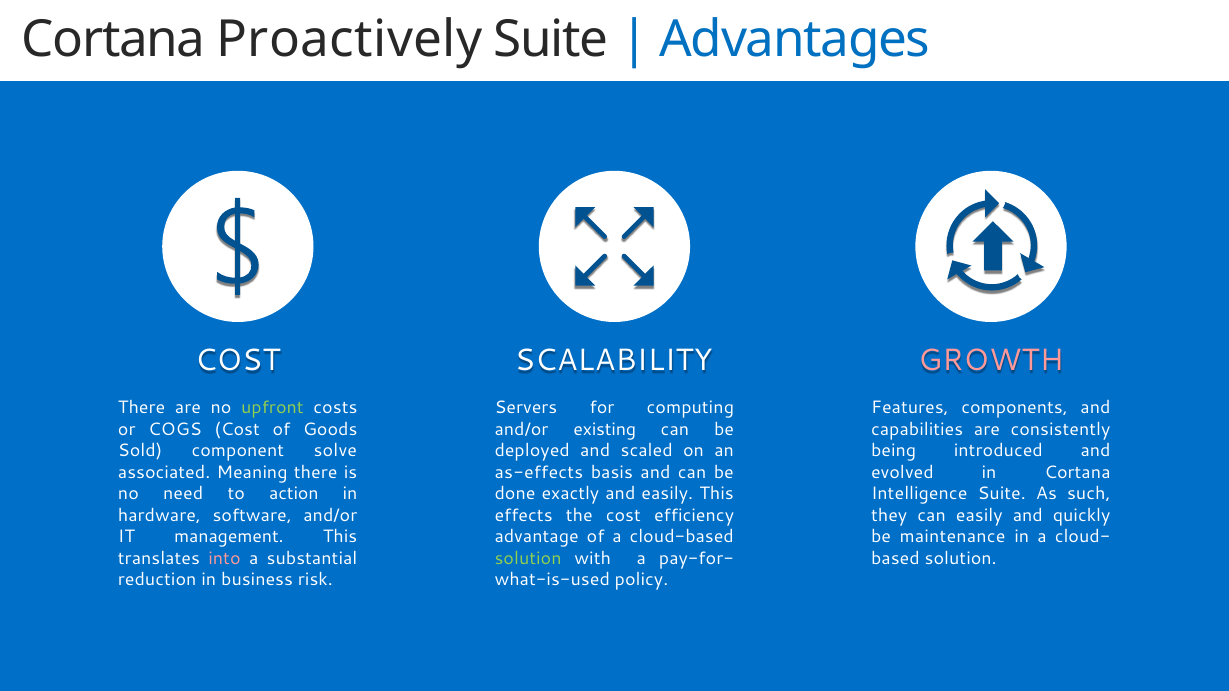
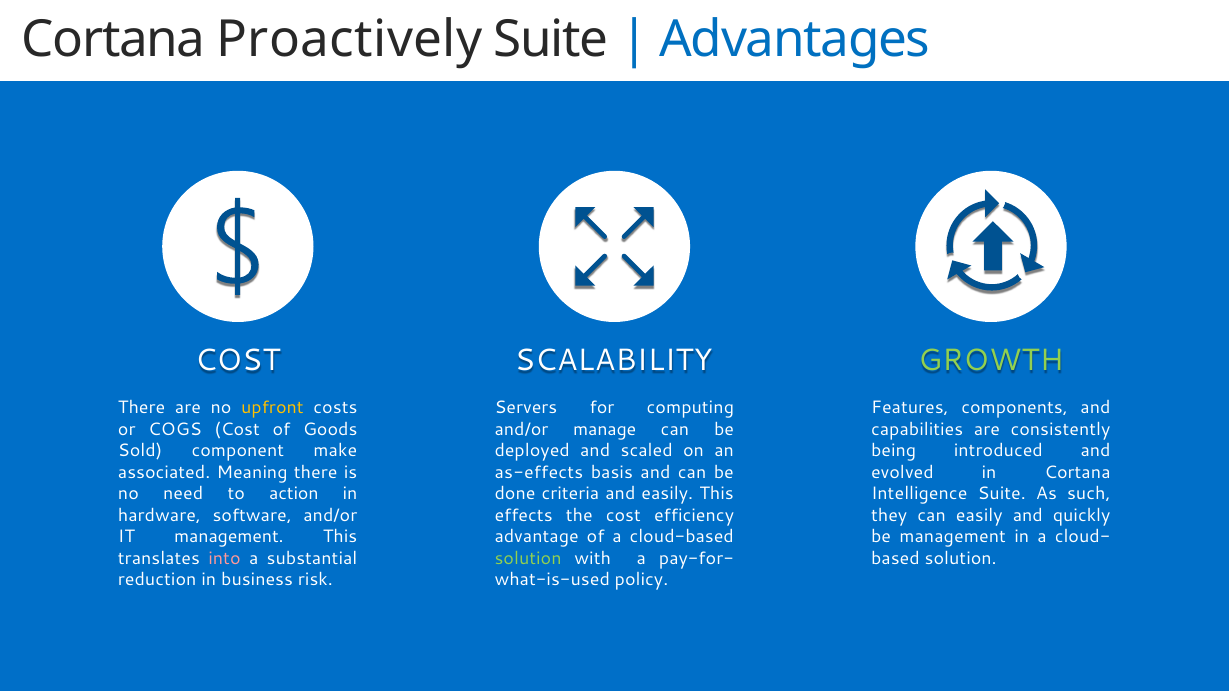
GROWTH colour: pink -> light green
upfront colour: light green -> yellow
existing: existing -> manage
solve: solve -> make
exactly: exactly -> criteria
be maintenance: maintenance -> management
